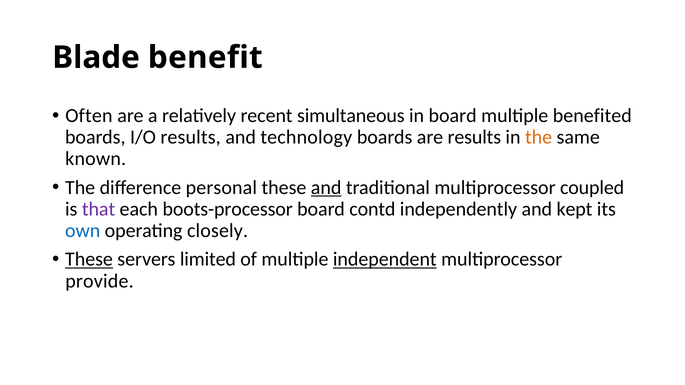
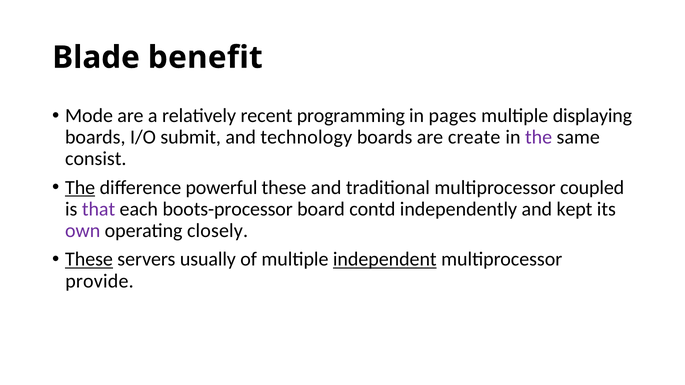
Often: Often -> Mode
simultaneous: simultaneous -> programming
in board: board -> pages
benefited: benefited -> displaying
I/O results: results -> submit
are results: results -> create
the at (539, 137) colour: orange -> purple
known: known -> consist
The at (80, 188) underline: none -> present
personal: personal -> powerful
and at (326, 188) underline: present -> none
own colour: blue -> purple
limited: limited -> usually
